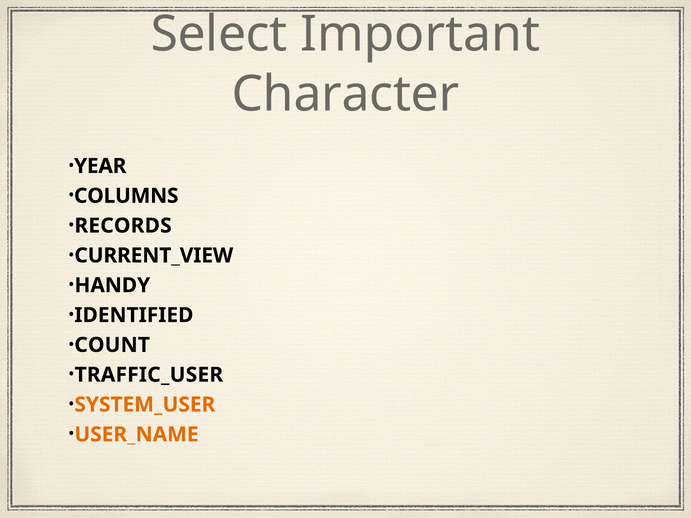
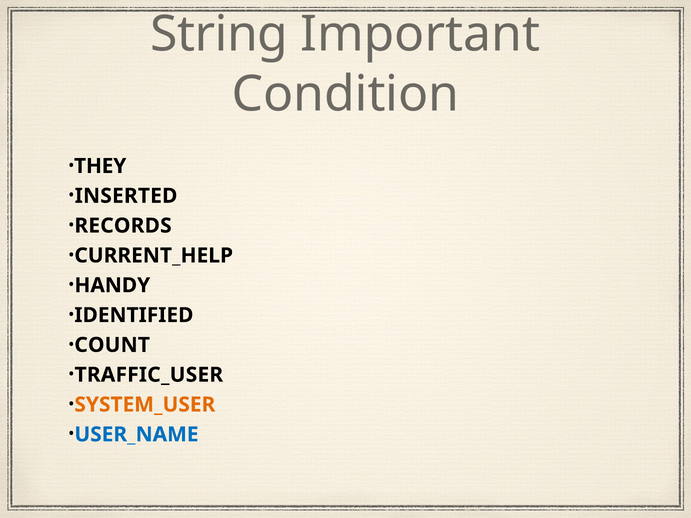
Select: Select -> String
Character: Character -> Condition
YEAR: YEAR -> THEY
COLUMNS: COLUMNS -> INSERTED
CURRENT_VIEW: CURRENT_VIEW -> CURRENT_HELP
USER_NAME colour: orange -> blue
